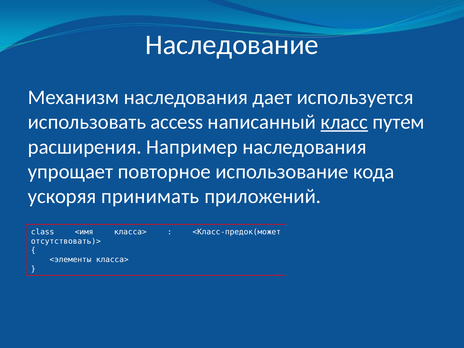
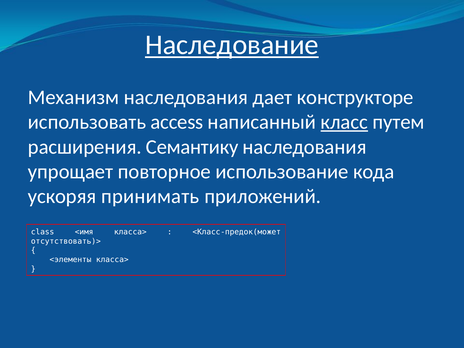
Наследование underline: none -> present
используется: используется -> конструкторе
Например: Например -> Семантику
